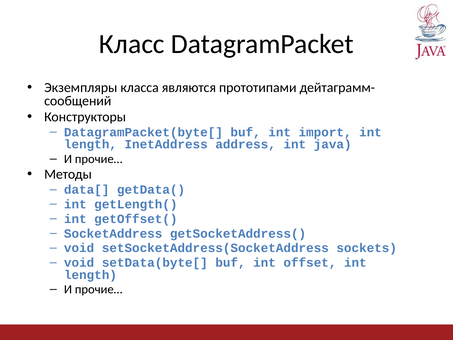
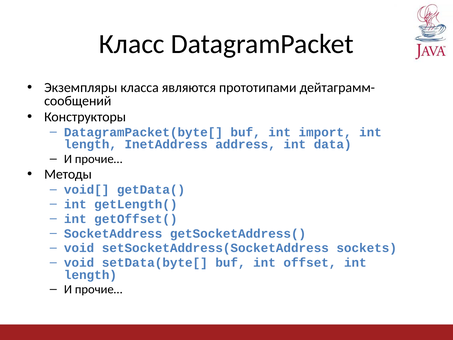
java: java -> data
data[: data[ -> void[
